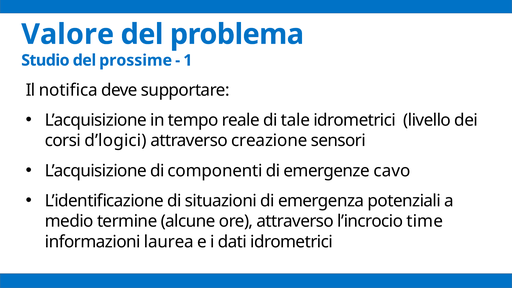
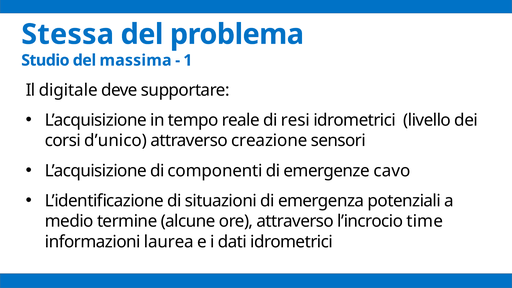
Valore: Valore -> Stessa
prossime: prossime -> massima
notifica: notifica -> digitale
tale: tale -> resi
d’logici: d’logici -> d’unico
